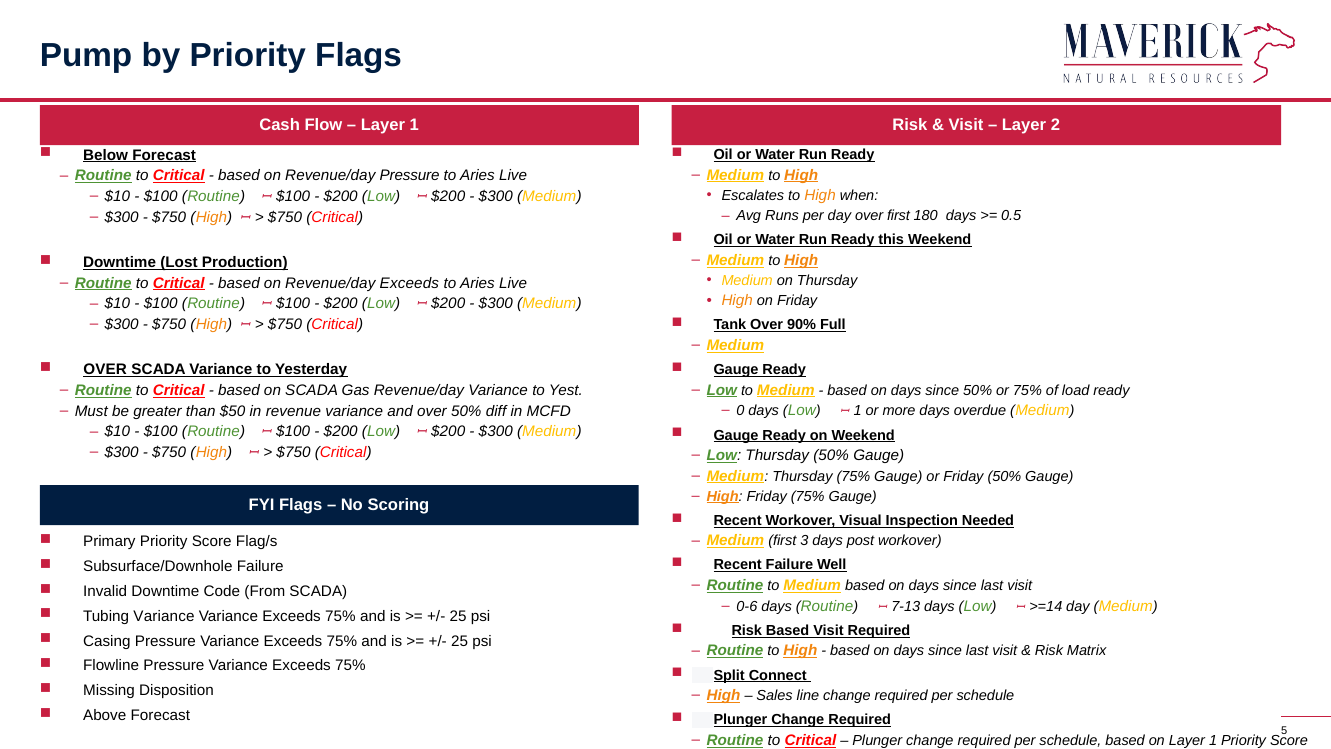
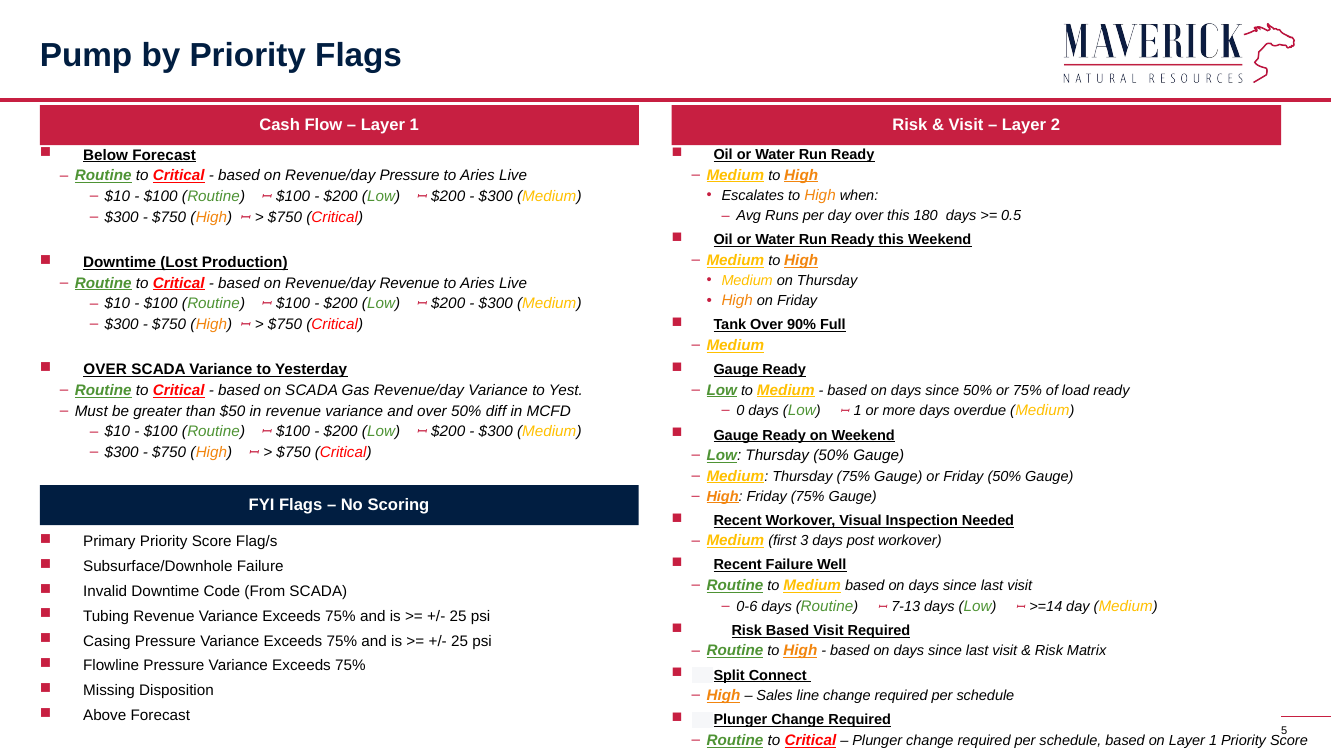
over first: first -> this
Revenue/day Exceeds: Exceeds -> Revenue
Tubing Variance: Variance -> Revenue
